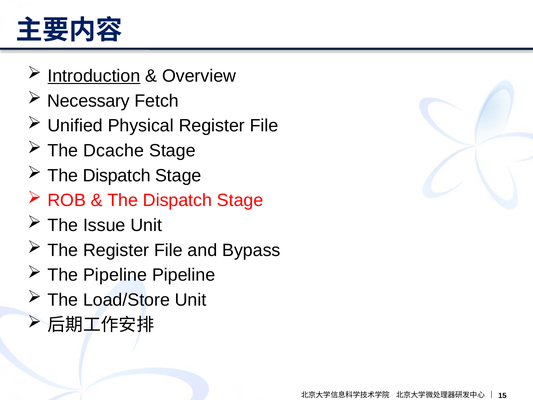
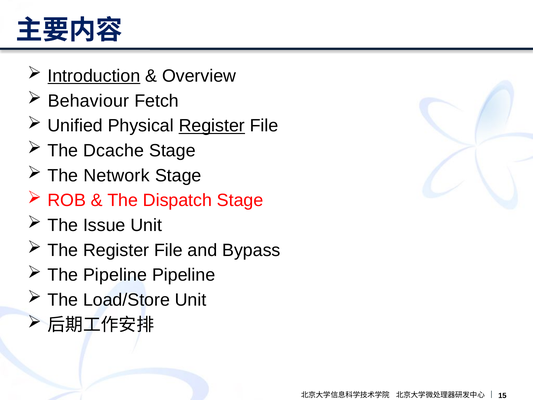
Necessary: Necessary -> Behaviour
Register at (212, 126) underline: none -> present
Dispatch at (117, 175): Dispatch -> Network
